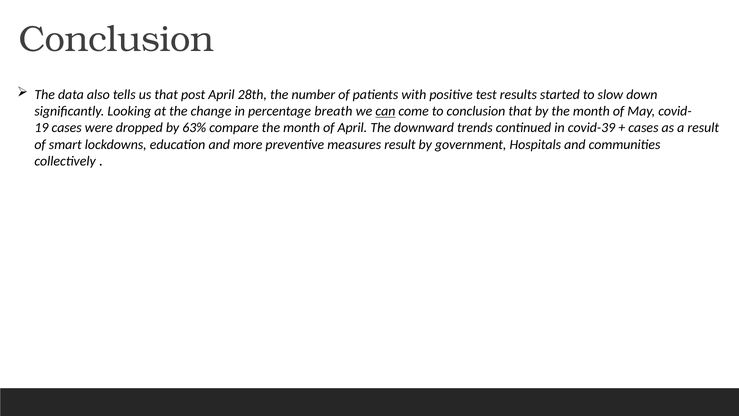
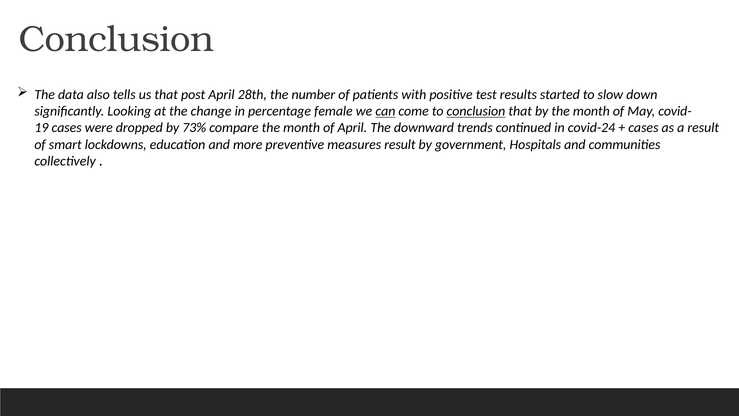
breath: breath -> female
conclusion at (476, 111) underline: none -> present
63%: 63% -> 73%
covid-39: covid-39 -> covid-24
